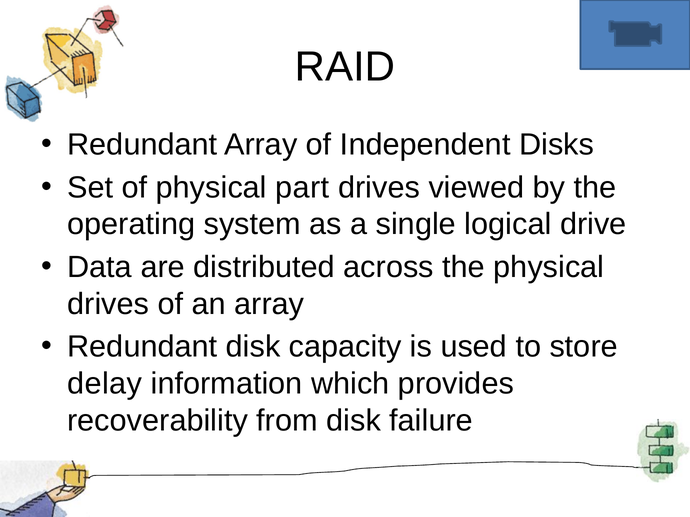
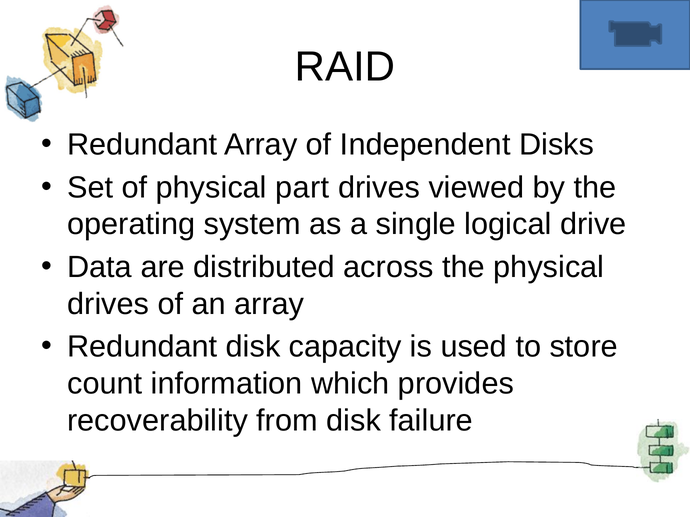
delay: delay -> count
